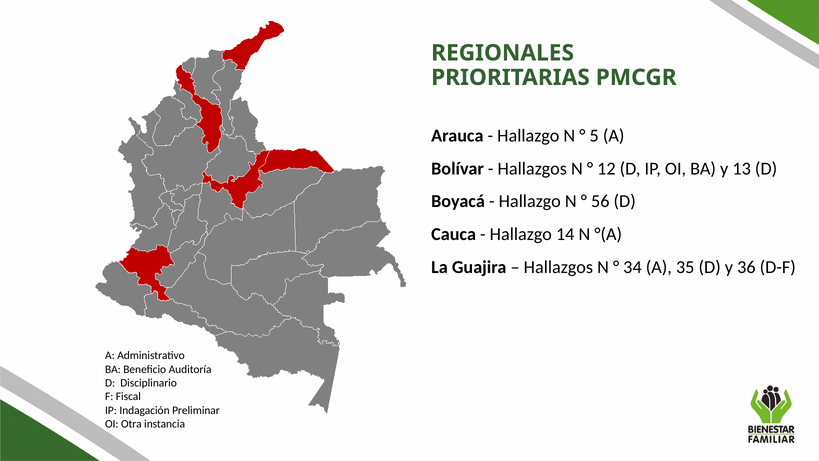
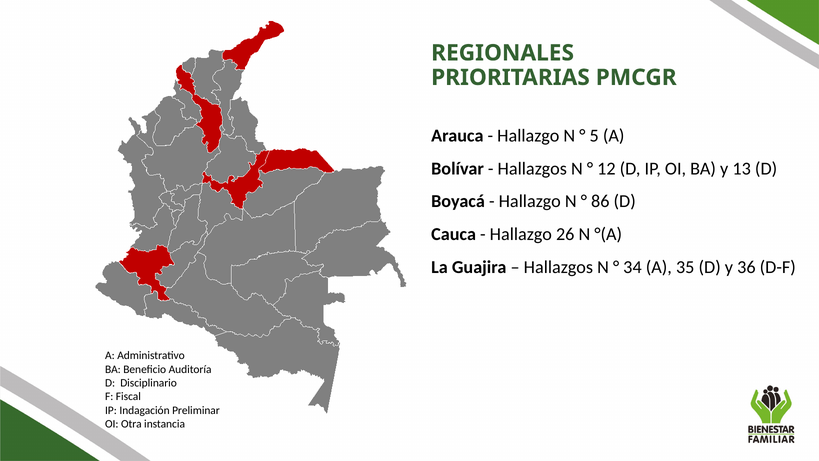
56: 56 -> 86
14: 14 -> 26
